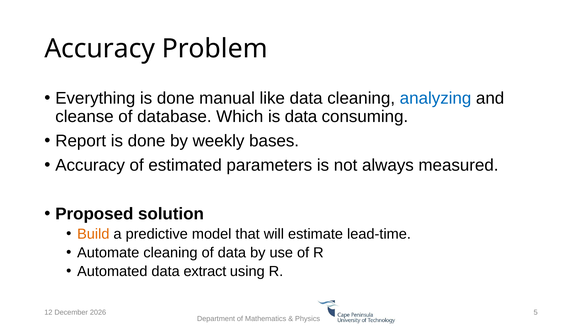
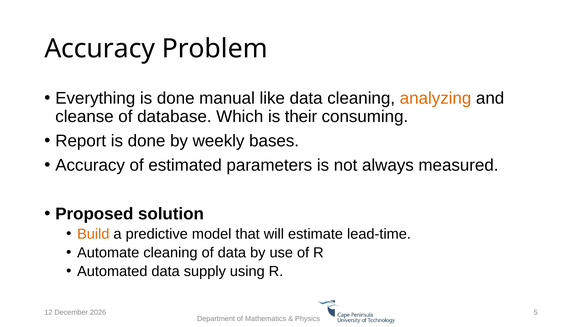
analyzing colour: blue -> orange
is data: data -> their
extract: extract -> supply
